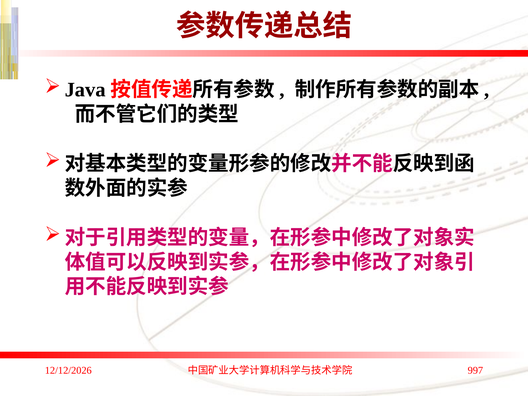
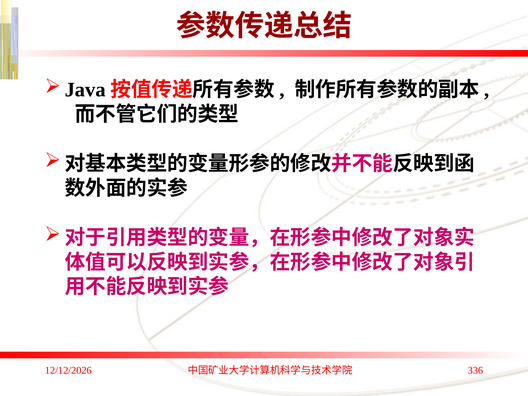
997: 997 -> 336
